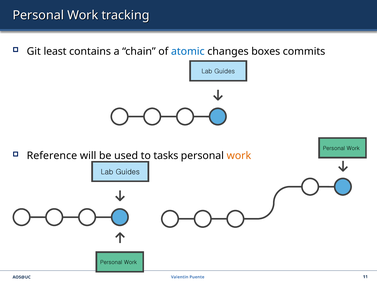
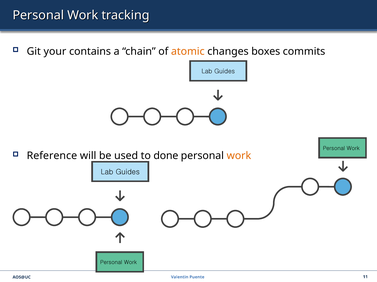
least: least -> your
atomic colour: blue -> orange
tasks: tasks -> done
